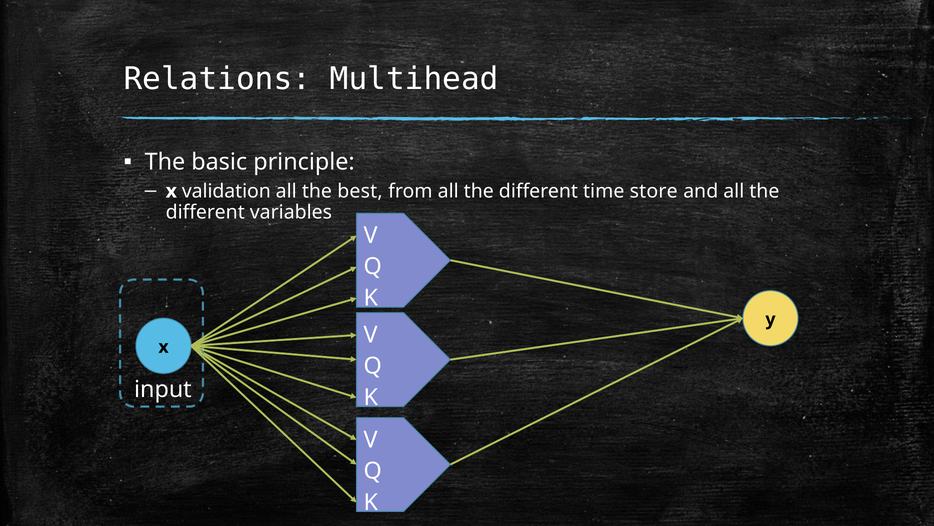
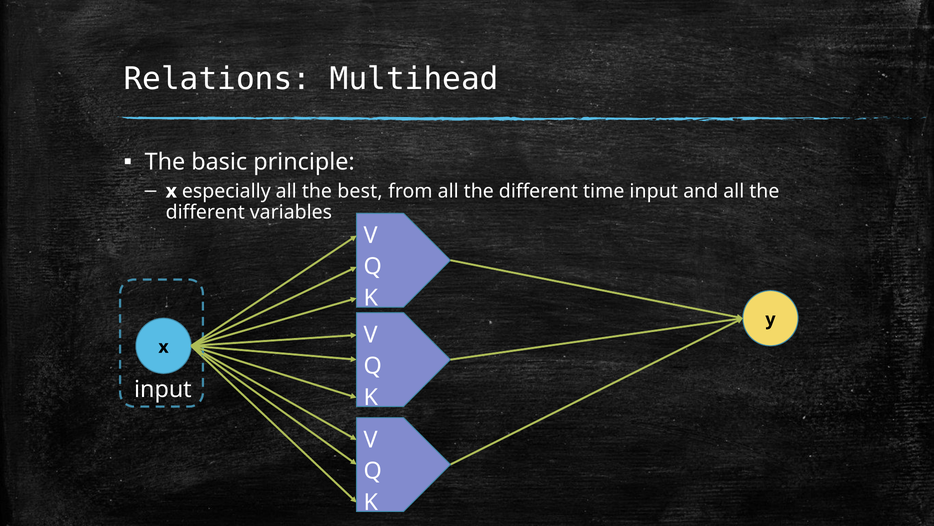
validation: validation -> especially
time store: store -> input
